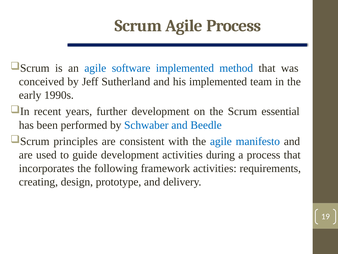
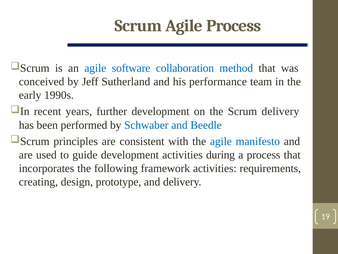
software implemented: implemented -> collaboration
his implemented: implemented -> performance
Scrum essential: essential -> delivery
